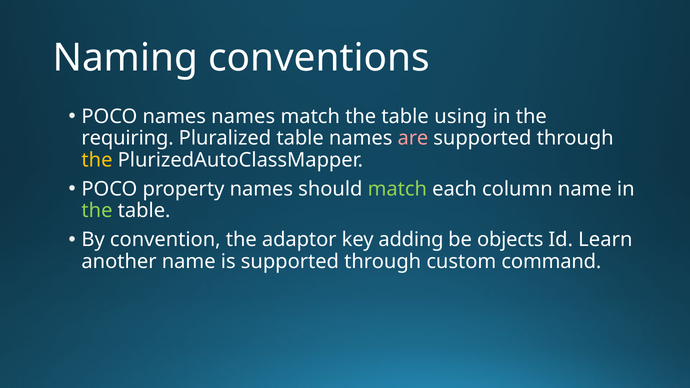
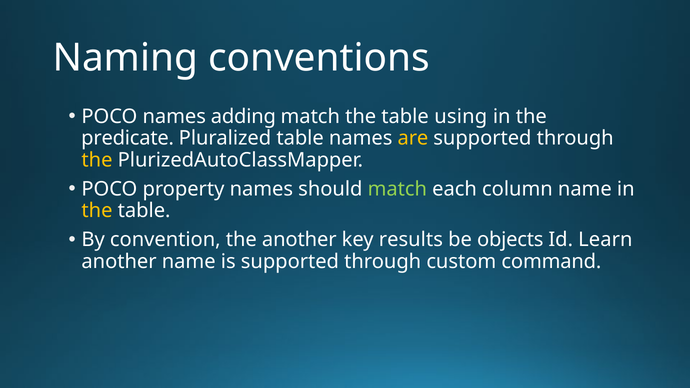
names names: names -> adding
requiring: requiring -> predicate
are colour: pink -> yellow
the at (97, 211) colour: light green -> yellow
the adaptor: adaptor -> another
adding: adding -> results
